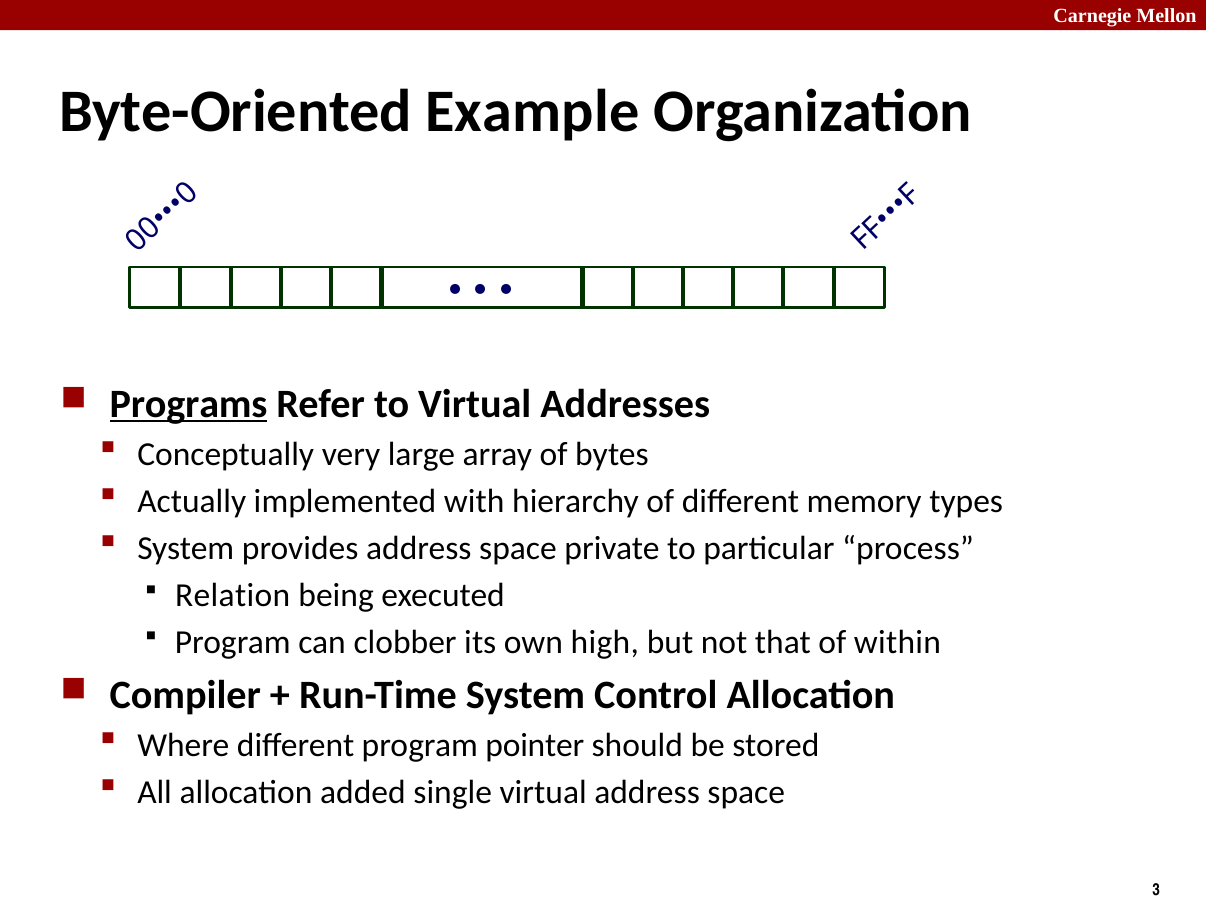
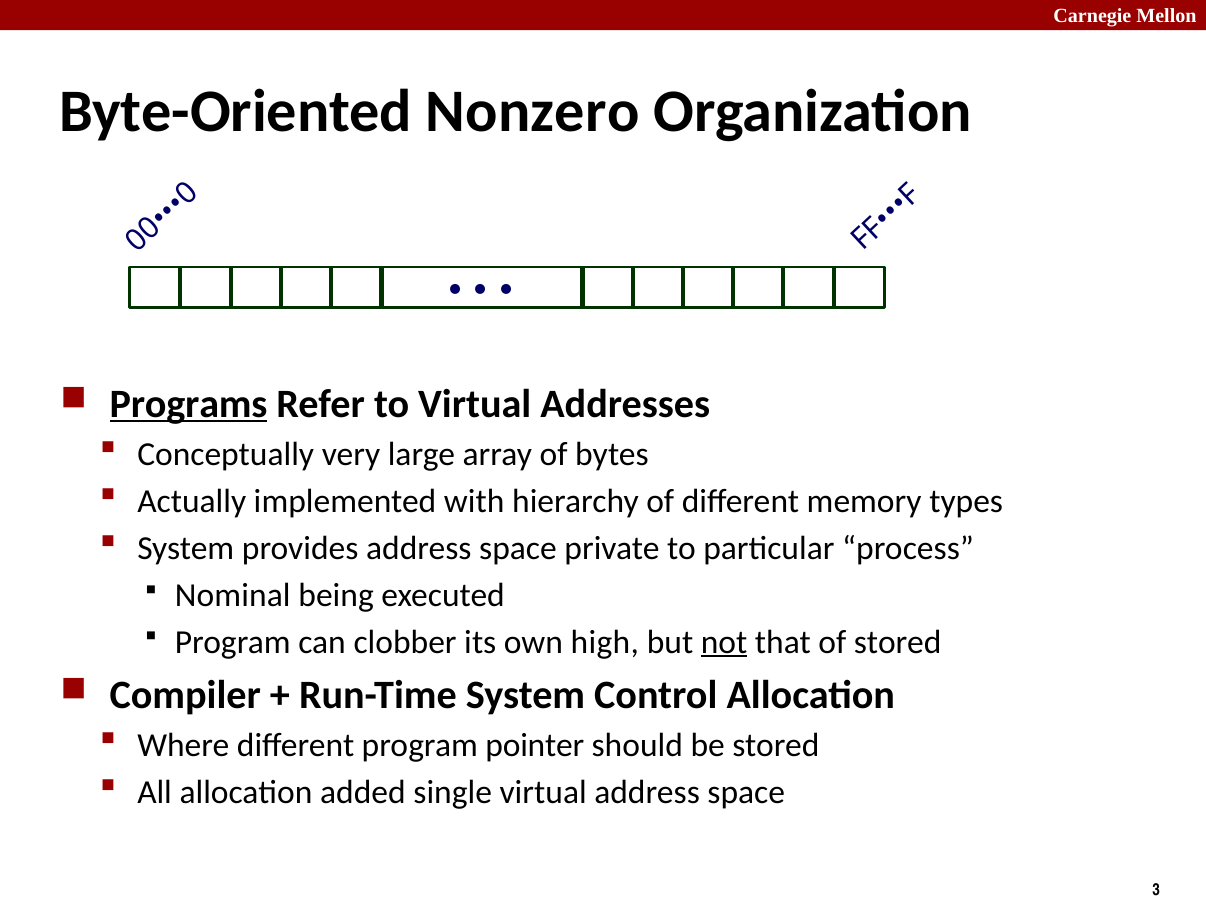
Example: Example -> Nonzero
Relation: Relation -> Nominal
not underline: none -> present
of within: within -> stored
